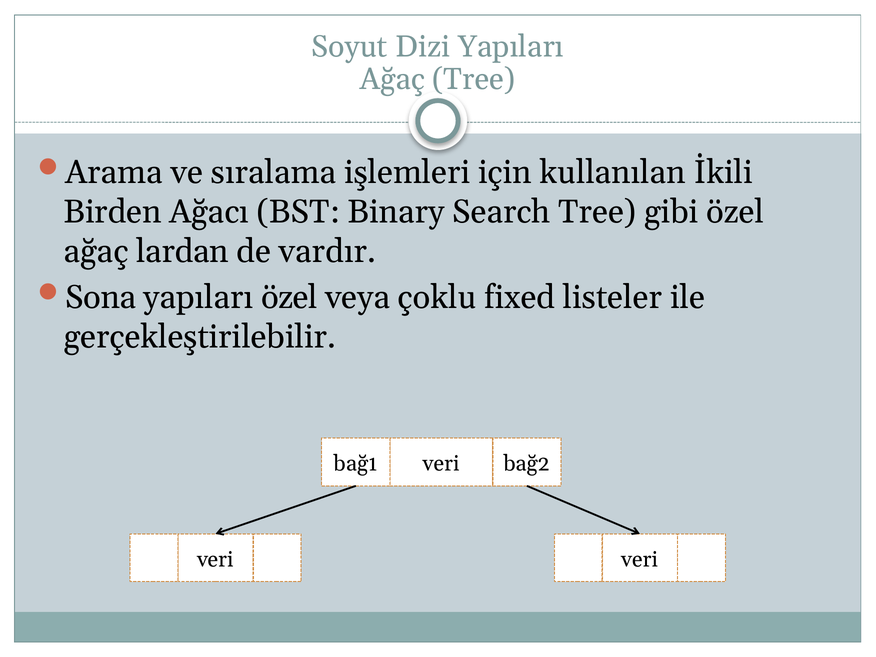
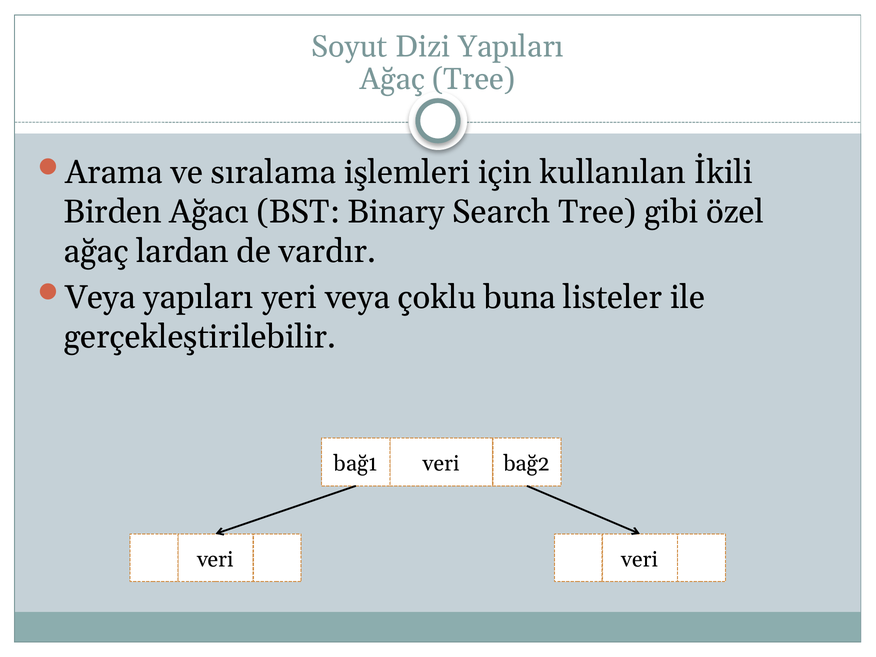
Sona at (101, 298): Sona -> Veya
yapıları özel: özel -> yeri
fixed: fixed -> buna
